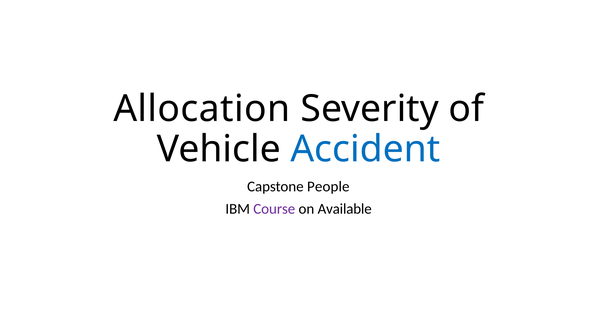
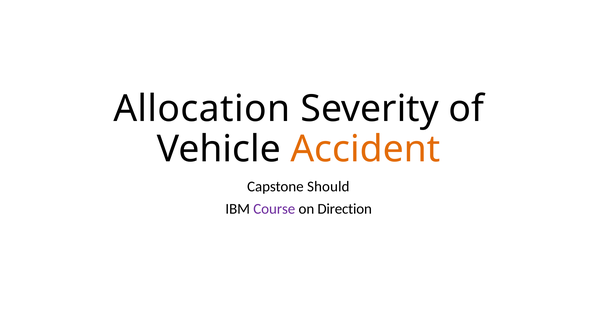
Accident colour: blue -> orange
People: People -> Should
Available: Available -> Direction
